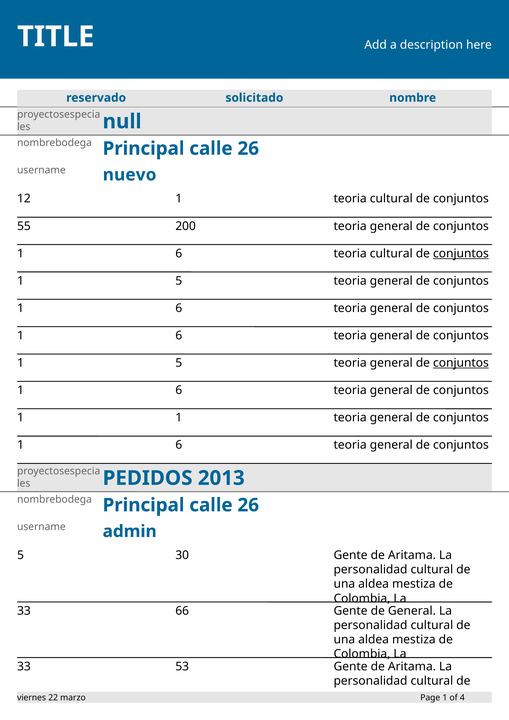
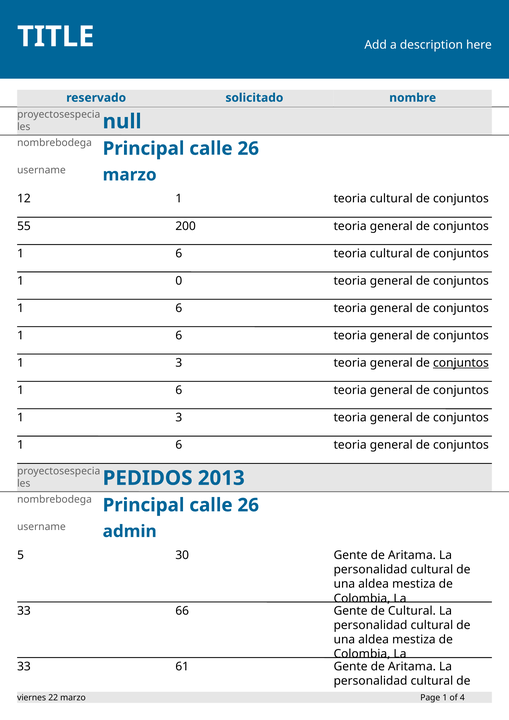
nuevo at (130, 175): nuevo -> marzo
conjuntos at (461, 254) underline: present -> none
5 at (179, 281): 5 -> 0
5 at (179, 363): 5 -> 3
1 at (179, 418): 1 -> 3
de General: General -> Cultural
53: 53 -> 61
